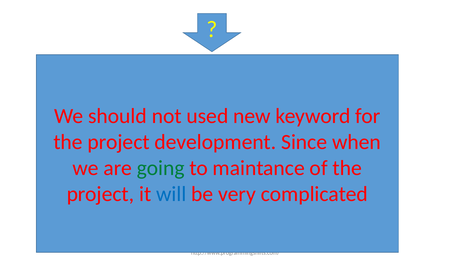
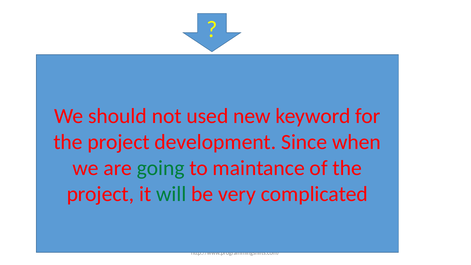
will colour: blue -> green
